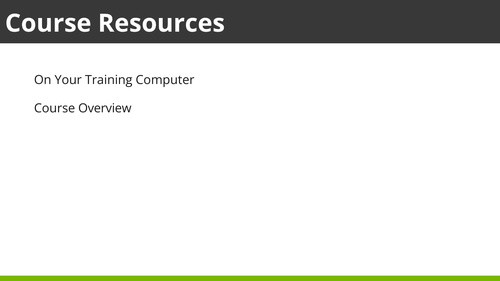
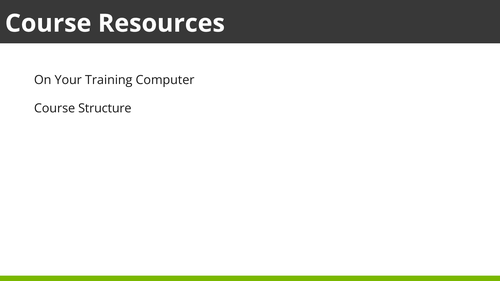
Overview: Overview -> Structure
